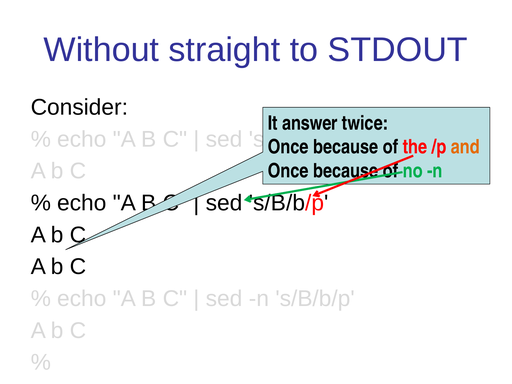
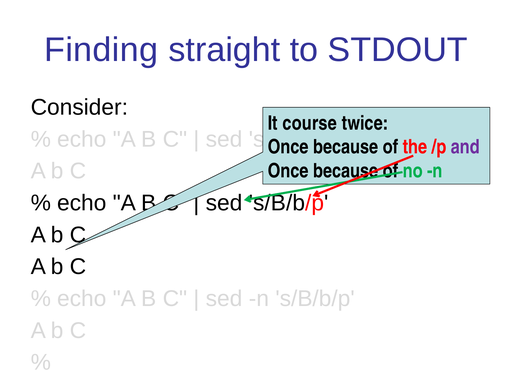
Without: Without -> Finding
answer: answer -> course
and colour: orange -> purple
